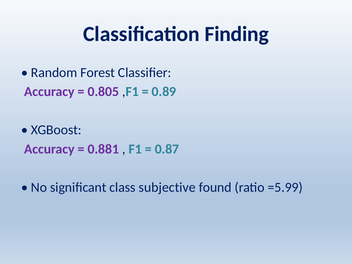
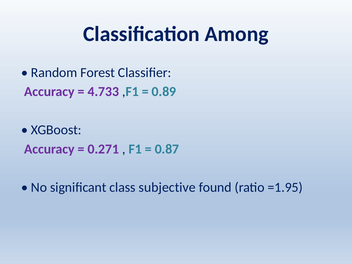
Finding: Finding -> Among
0.805: 0.805 -> 4.733
0.881: 0.881 -> 0.271
=5.99: =5.99 -> =1.95
